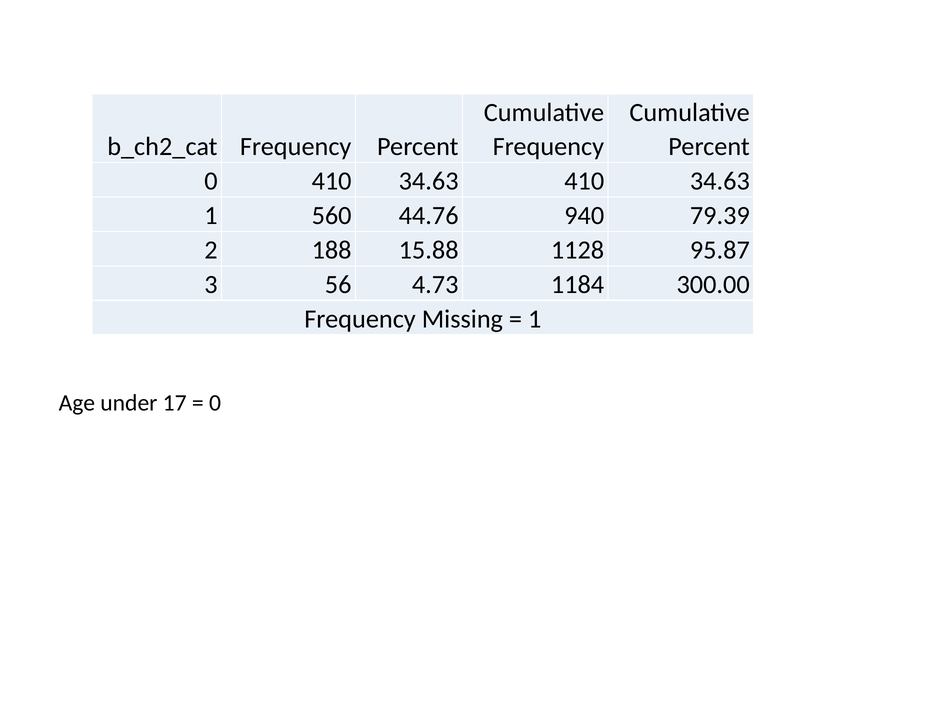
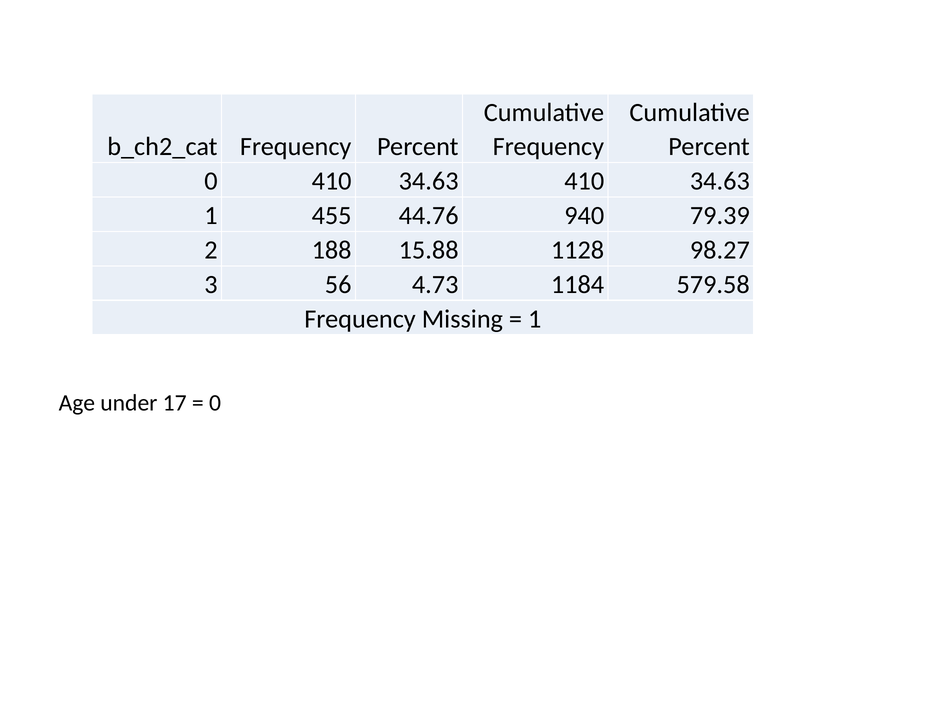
560: 560 -> 455
95.87: 95.87 -> 98.27
300.00: 300.00 -> 579.58
